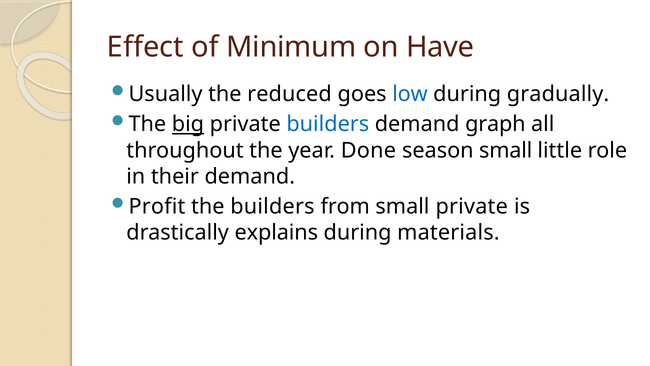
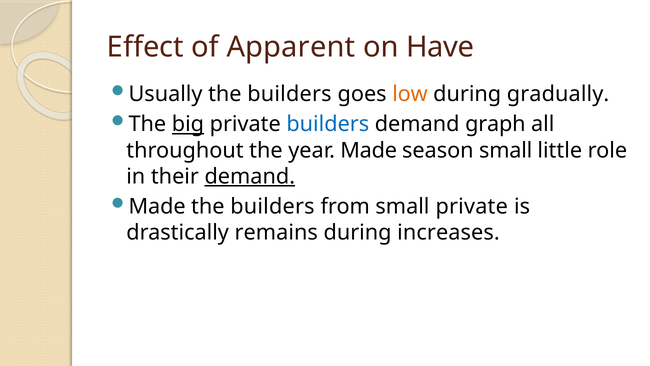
Minimum: Minimum -> Apparent
Usually the reduced: reduced -> builders
low colour: blue -> orange
year Done: Done -> Made
demand at (250, 176) underline: none -> present
Profit at (157, 206): Profit -> Made
explains: explains -> remains
materials: materials -> increases
